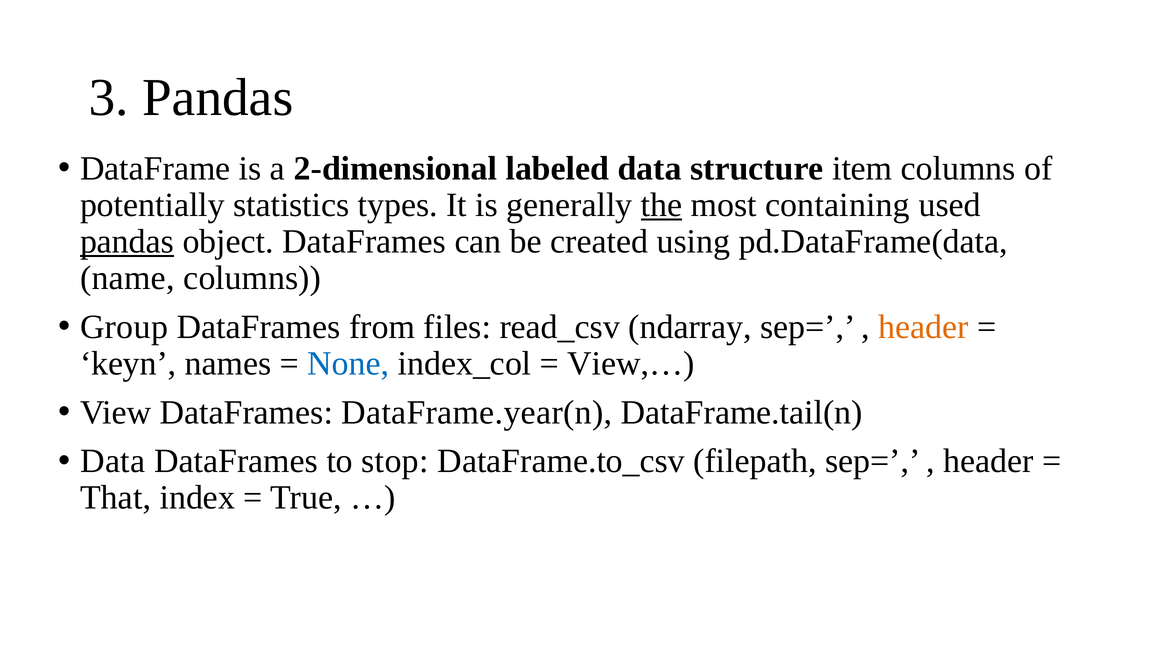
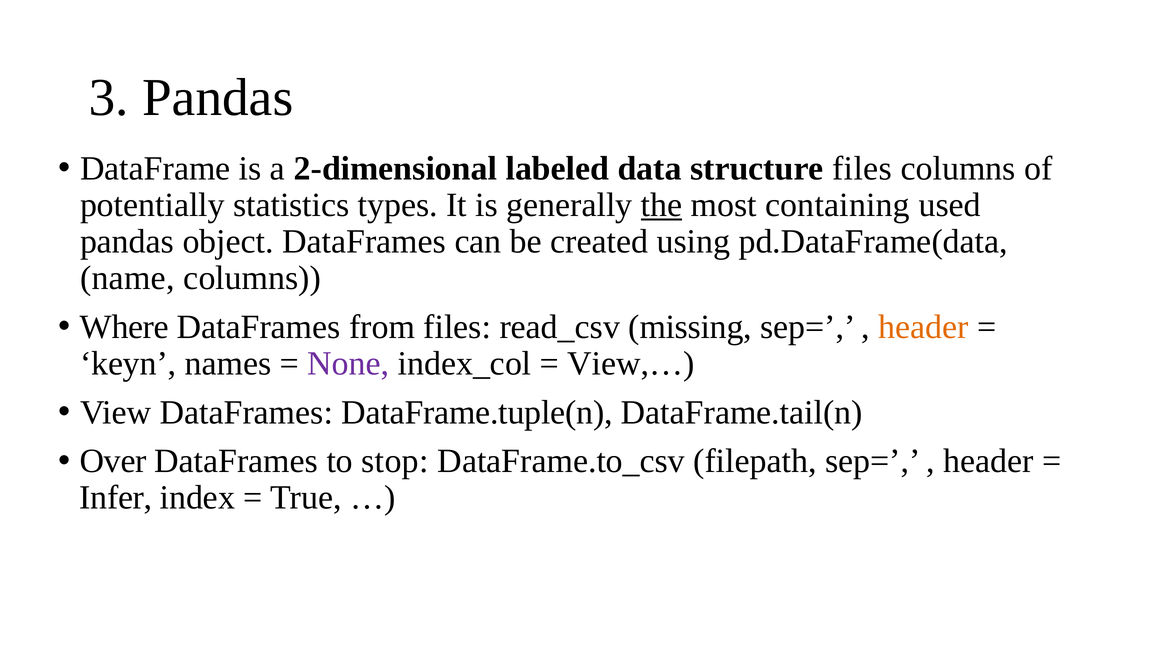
structure item: item -> files
pandas at (127, 242) underline: present -> none
Group: Group -> Where
ndarray: ndarray -> missing
None colour: blue -> purple
DataFrame.year(n: DataFrame.year(n -> DataFrame.tuple(n
Data at (113, 461): Data -> Over
That: That -> Infer
